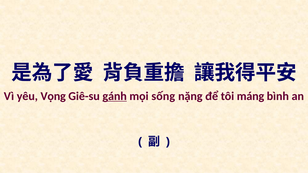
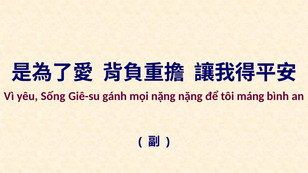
Vọng: Vọng -> Sống
gánh underline: present -> none
mọi sống: sống -> nặng
